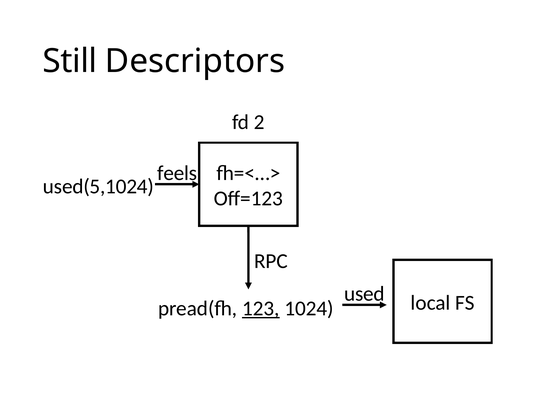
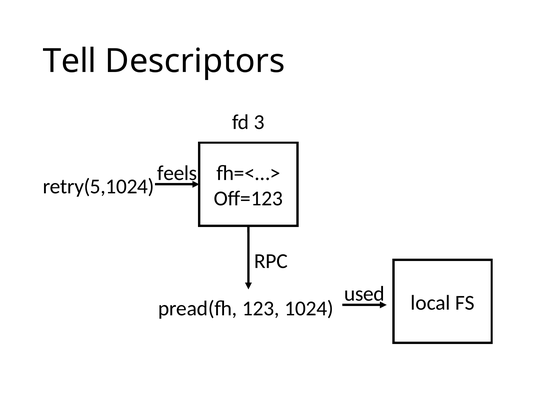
Still: Still -> Tell
2: 2 -> 3
used(5,1024: used(5,1024 -> retry(5,1024
123 underline: present -> none
